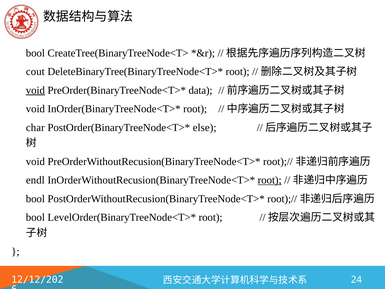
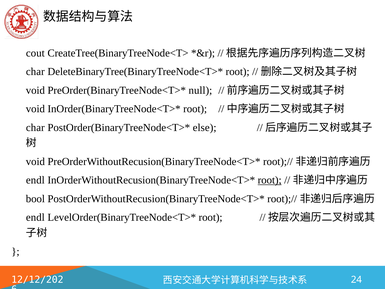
bool at (35, 53): bool -> cout
cout at (35, 72): cout -> char
void at (35, 90) underline: present -> none
data: data -> null
bool at (35, 217): bool -> endl
